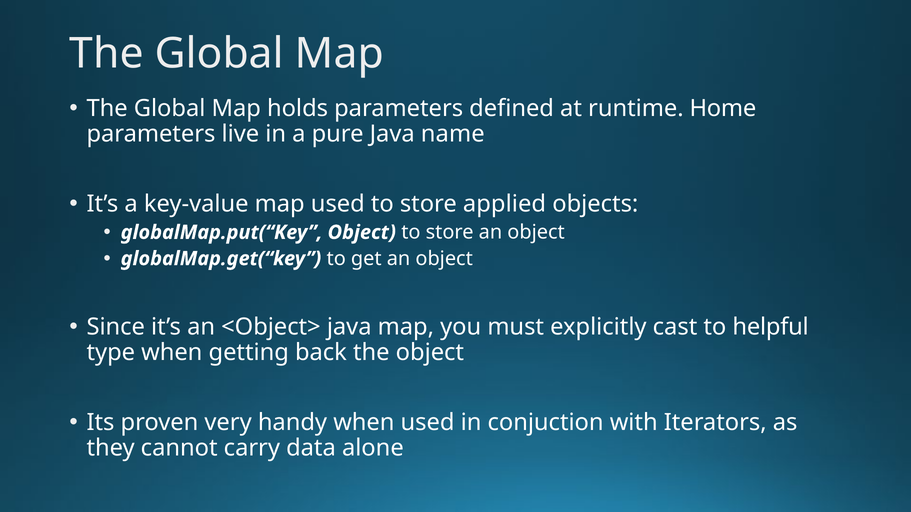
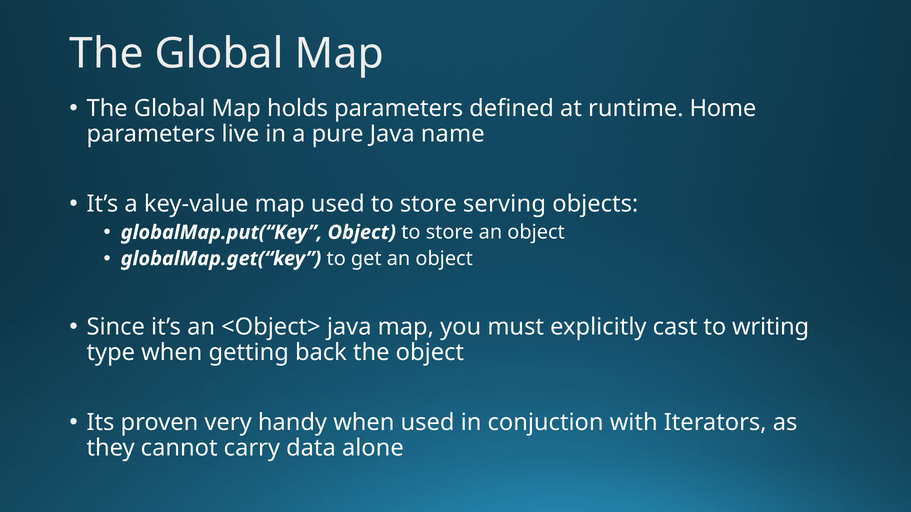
applied: applied -> serving
helpful: helpful -> writing
